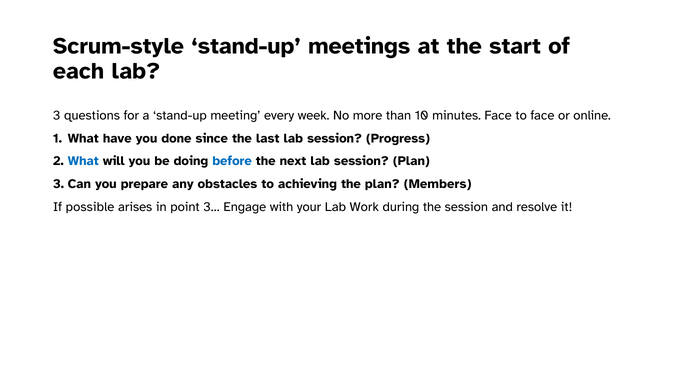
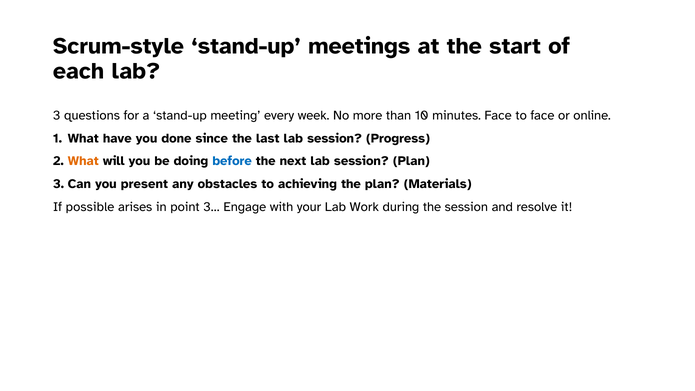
What at (83, 161) colour: blue -> orange
prepare: prepare -> present
Members: Members -> Materials
